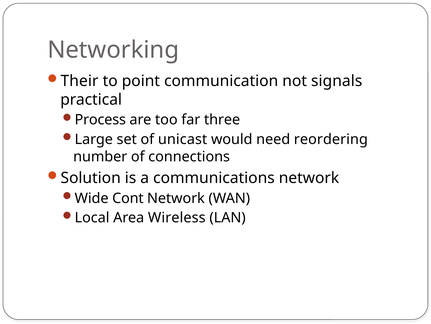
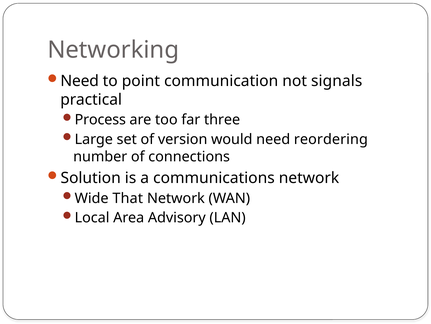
Their at (80, 81): Their -> Need
unicast: unicast -> version
Cont: Cont -> That
Wireless: Wireless -> Advisory
